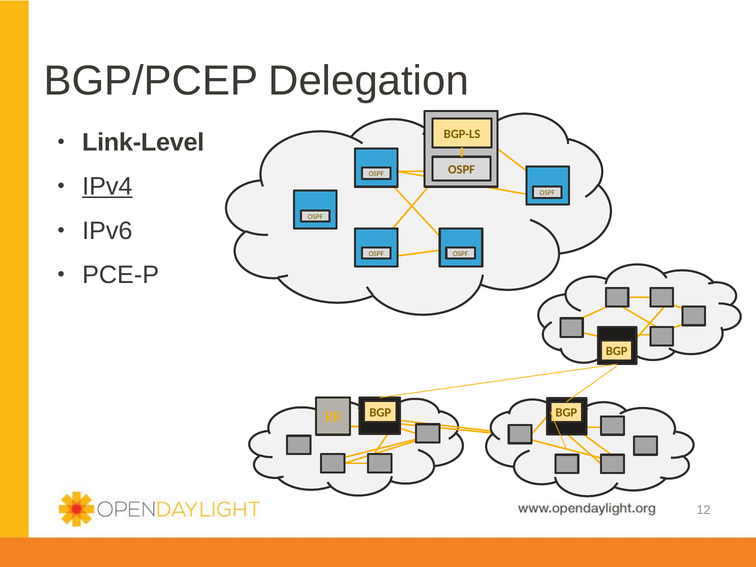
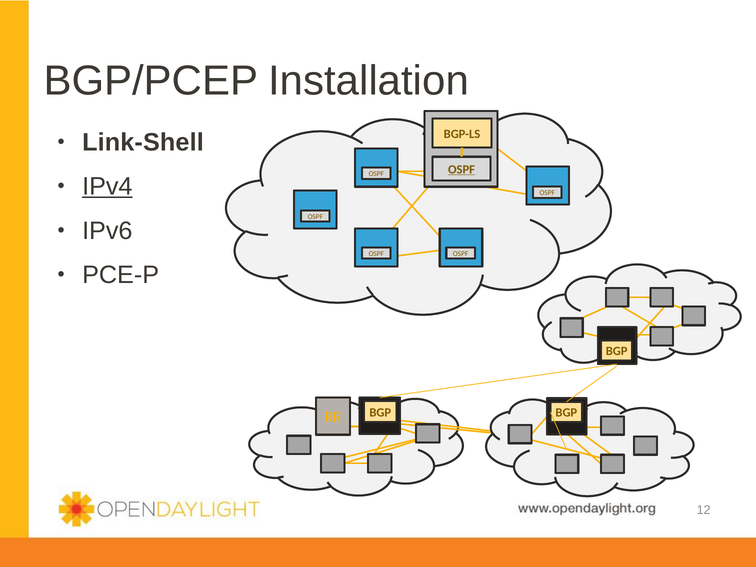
Delegation: Delegation -> Installation
Link-Level: Link-Level -> Link-Shell
OSPF at (462, 169) underline: none -> present
